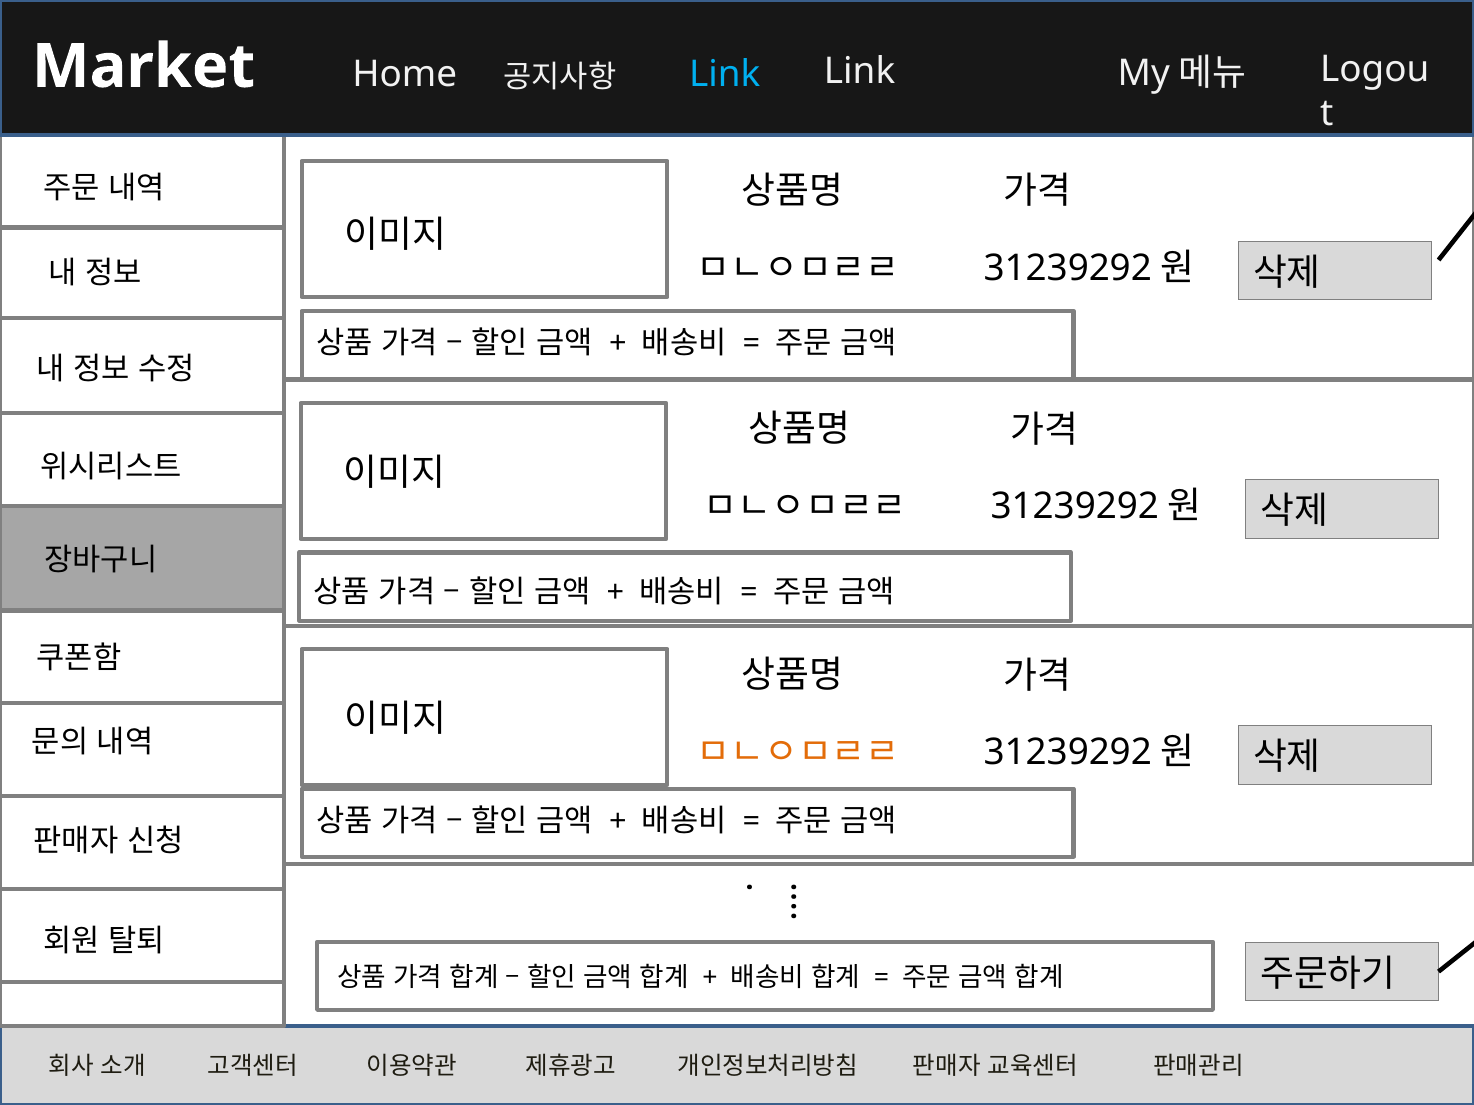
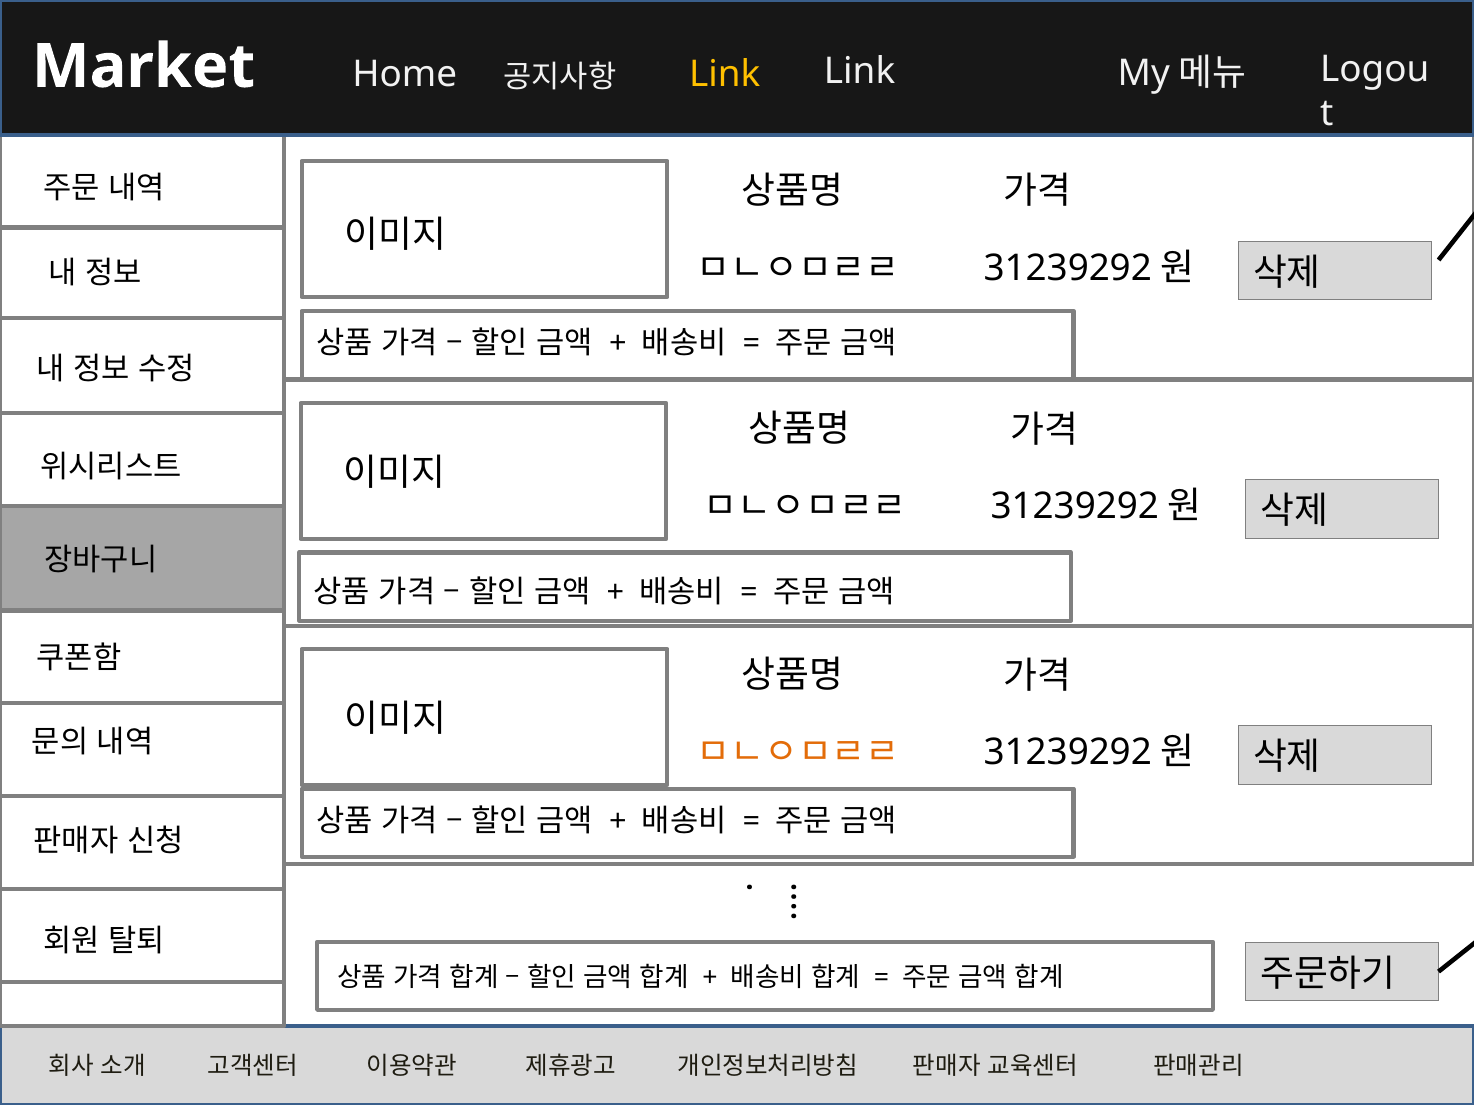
Link at (725, 74) colour: light blue -> yellow
